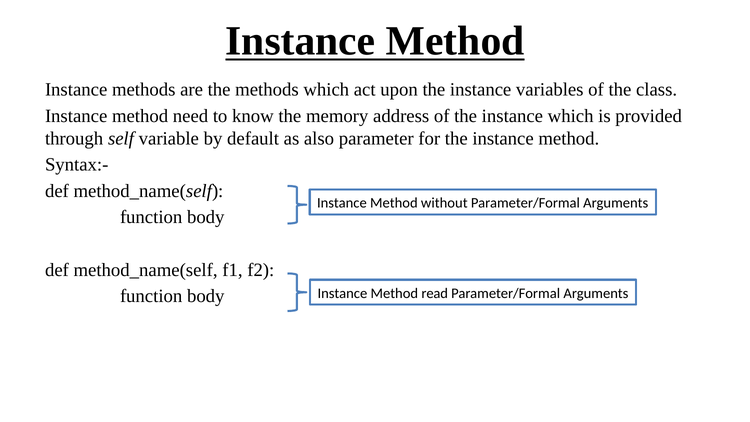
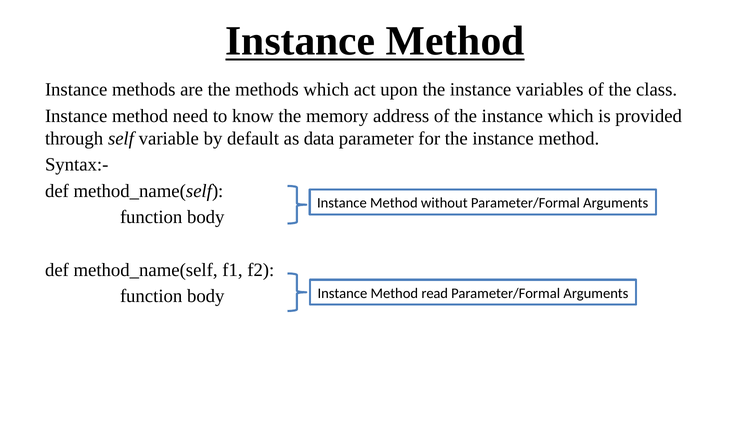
also: also -> data
